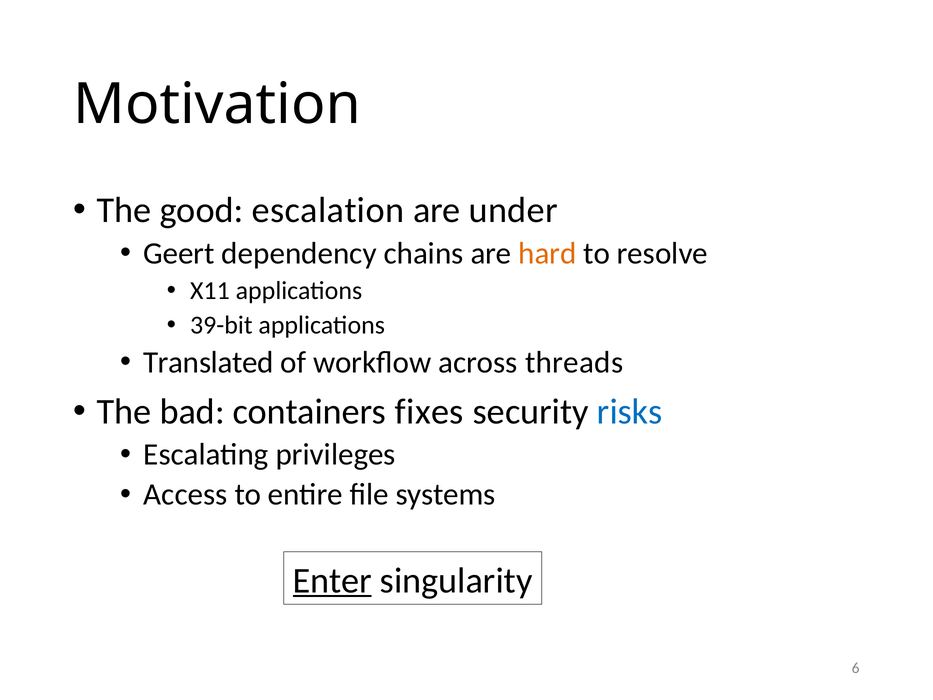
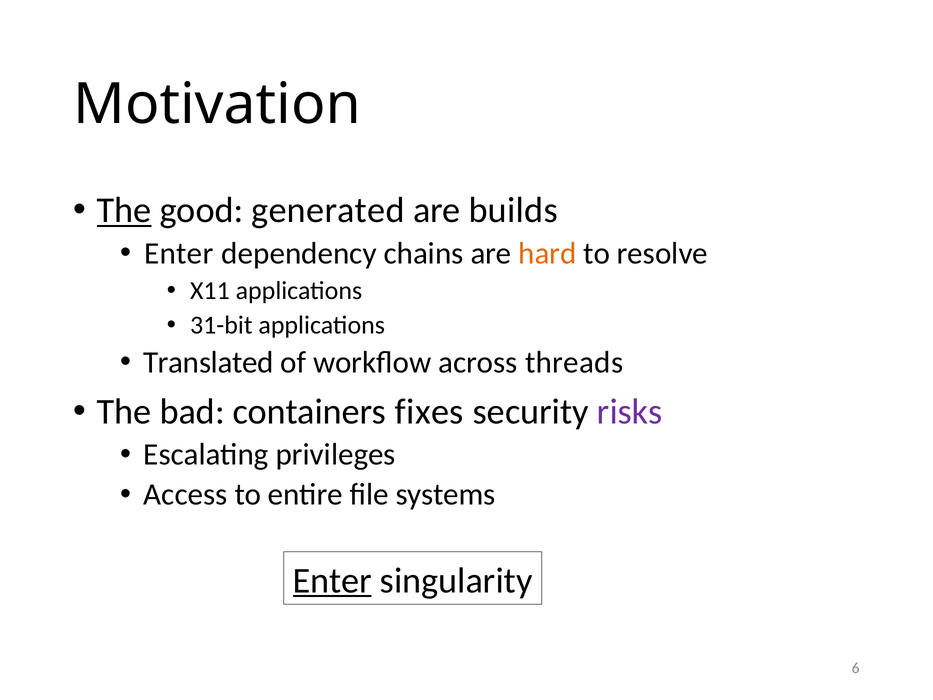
The at (124, 210) underline: none -> present
escalation: escalation -> generated
under: under -> builds
Geert at (179, 253): Geert -> Enter
39-bit: 39-bit -> 31-bit
risks colour: blue -> purple
